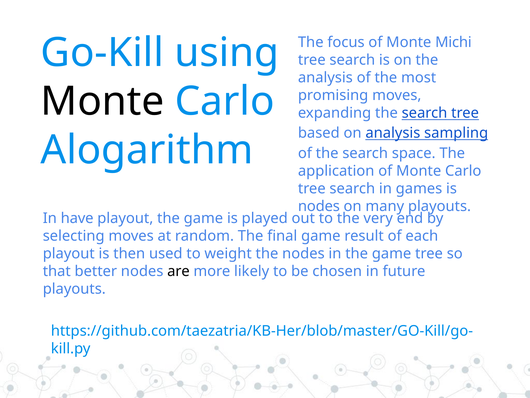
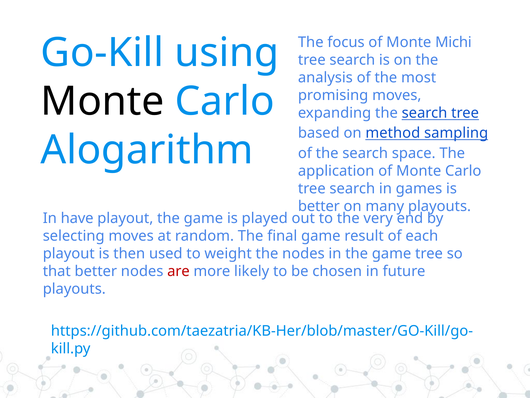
on analysis: analysis -> method
nodes at (319, 206): nodes -> better
are colour: black -> red
